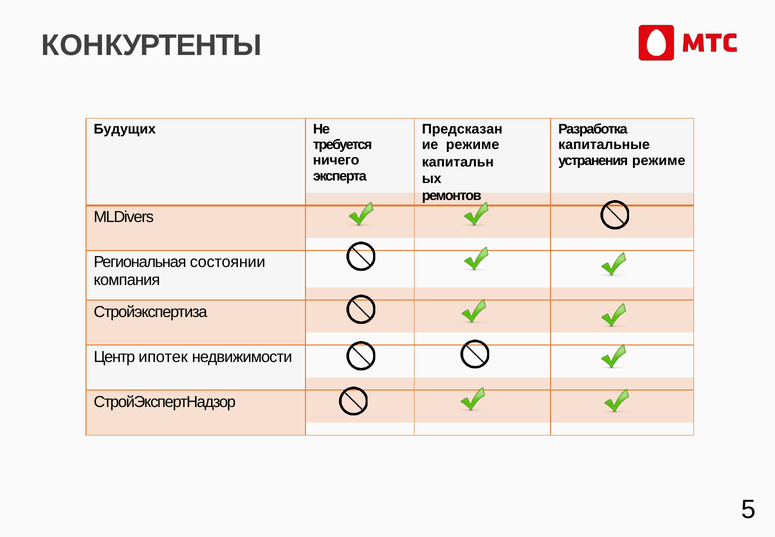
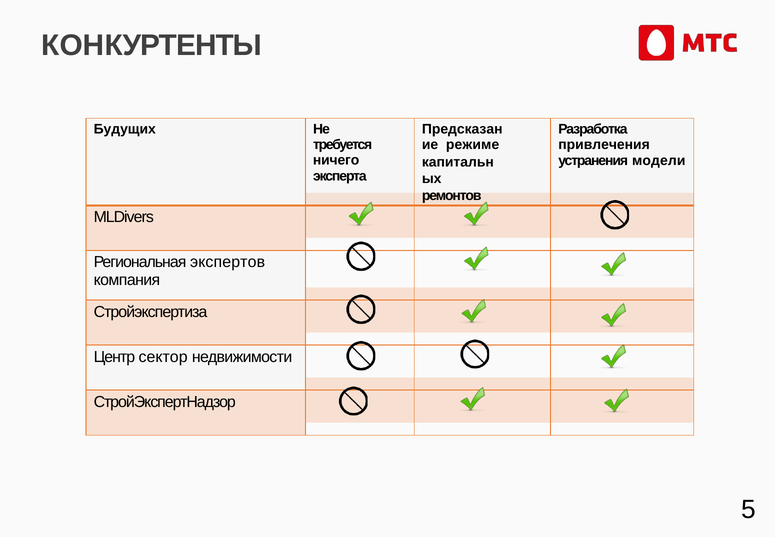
капитальные: капитальные -> привлечения
устранения режиме: режиме -> модели
состоянии: состоянии -> экспертов
ипотек: ипотек -> сектор
